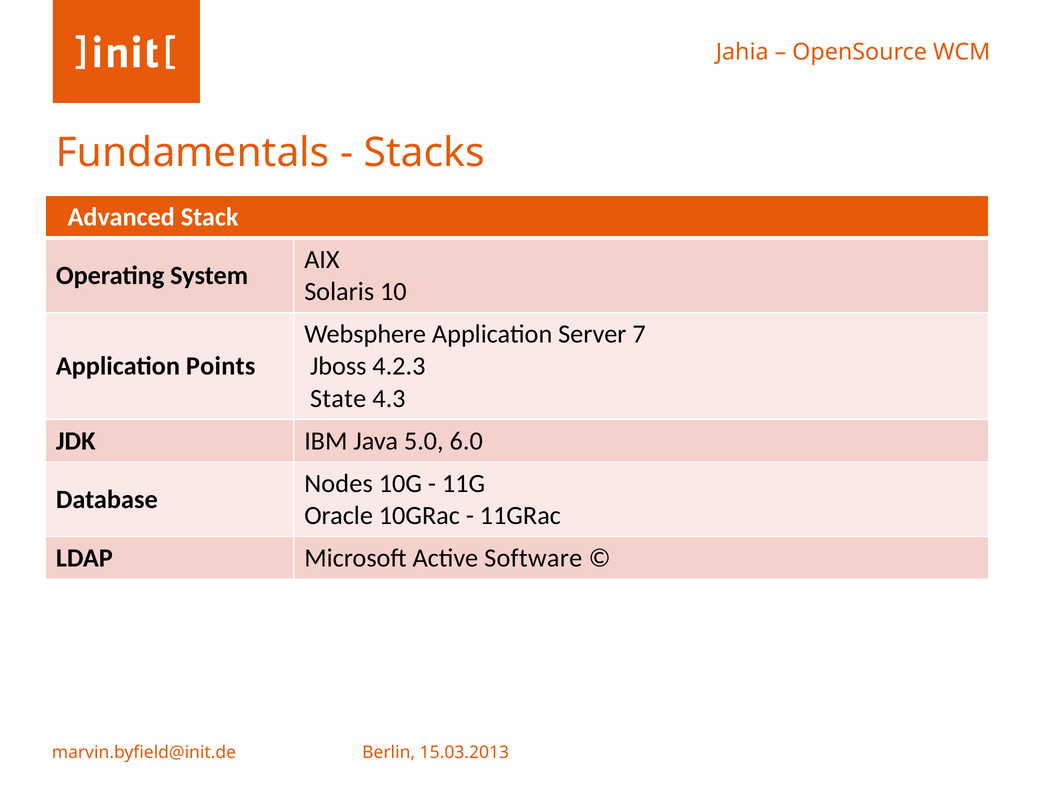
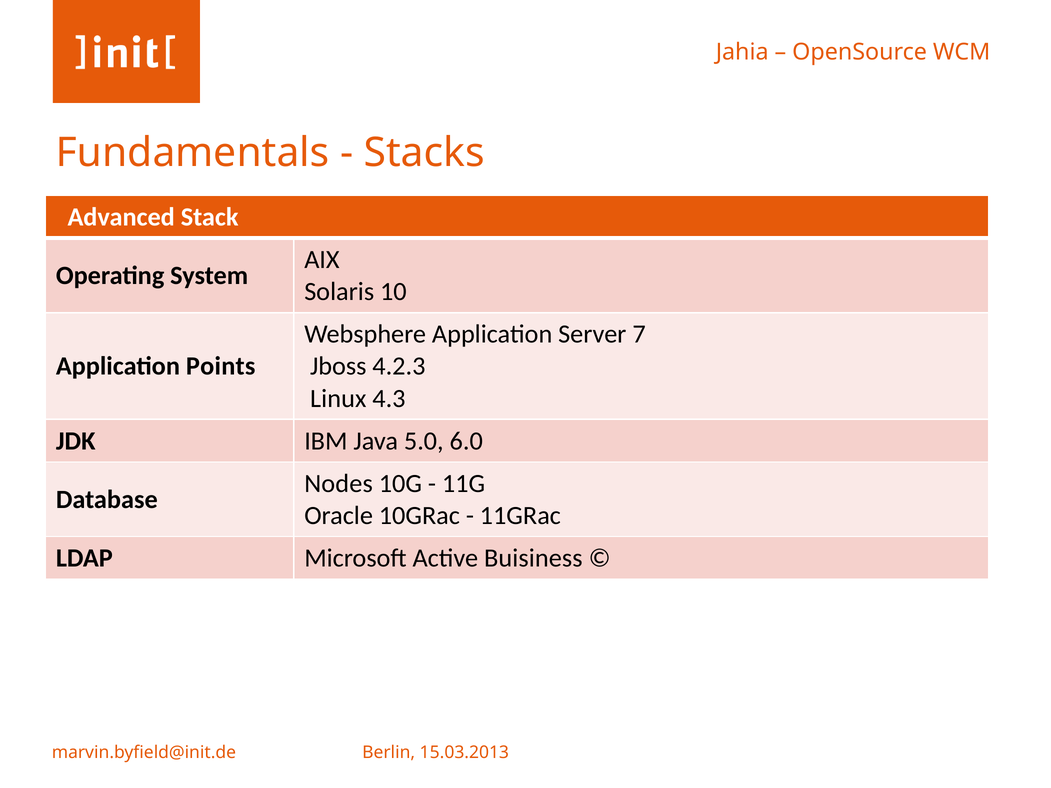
State: State -> Linux
Software: Software -> Buisiness
